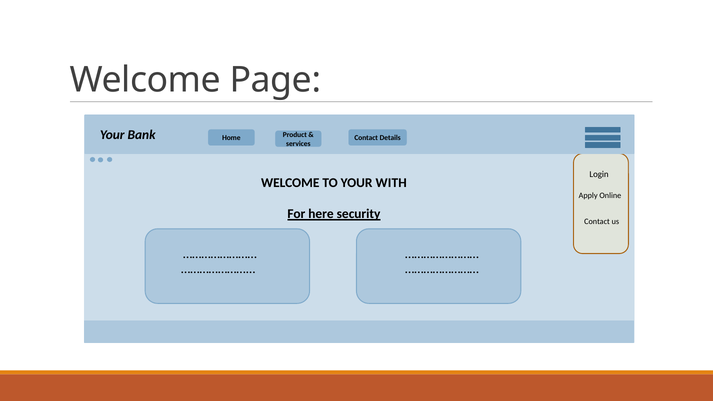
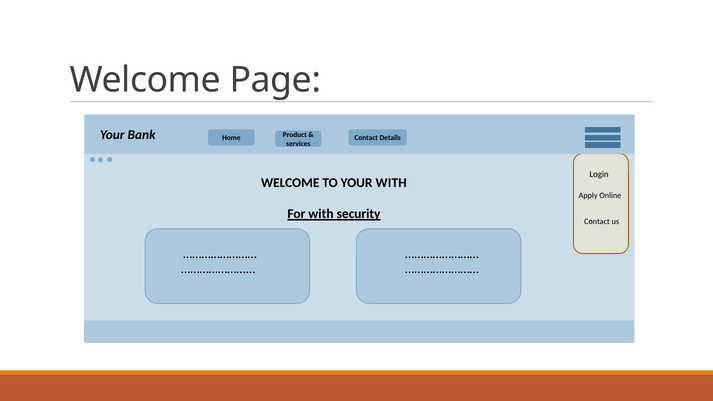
For here: here -> with
